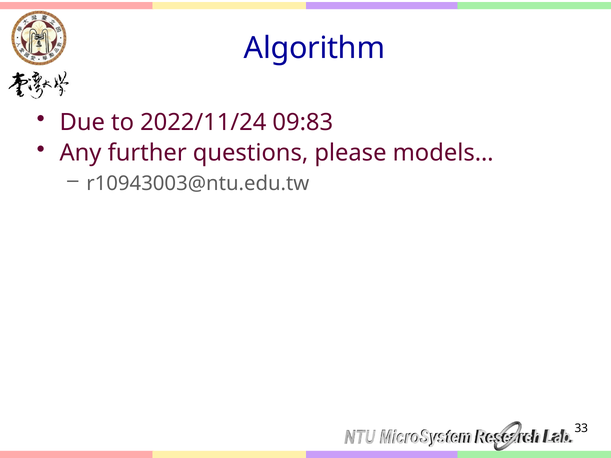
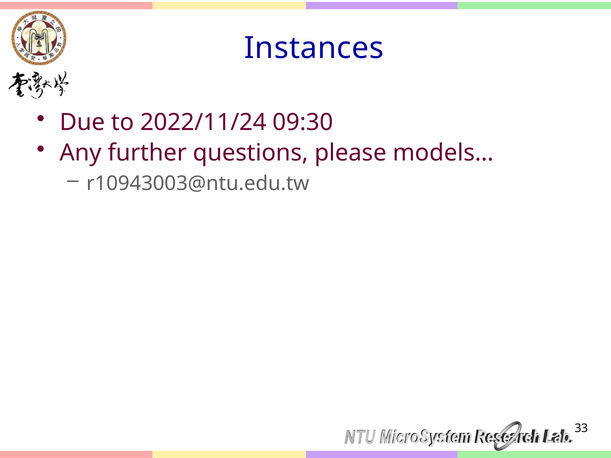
Algorithm: Algorithm -> Instances
09:83: 09:83 -> 09:30
